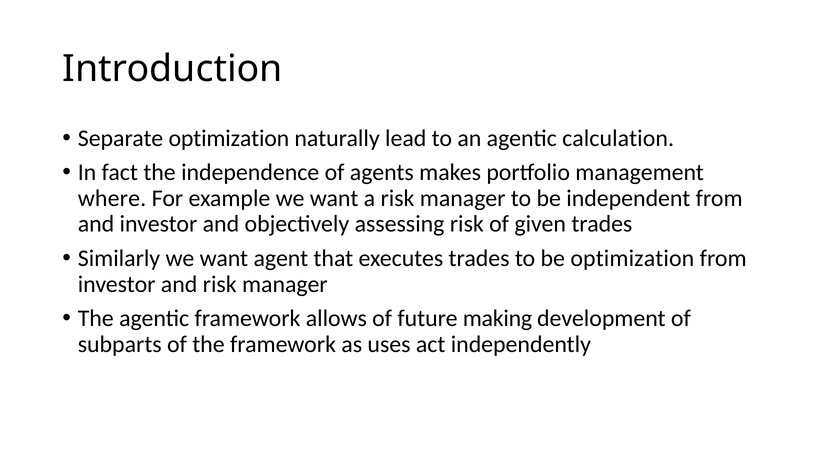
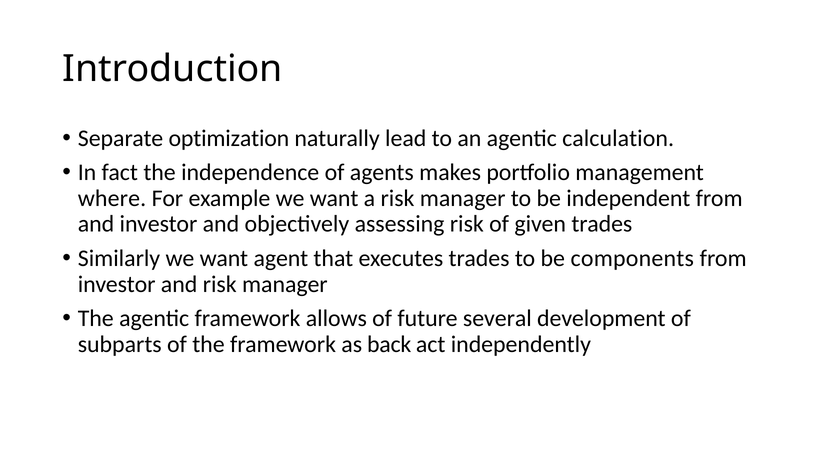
be optimization: optimization -> components
making: making -> several
uses: uses -> back
